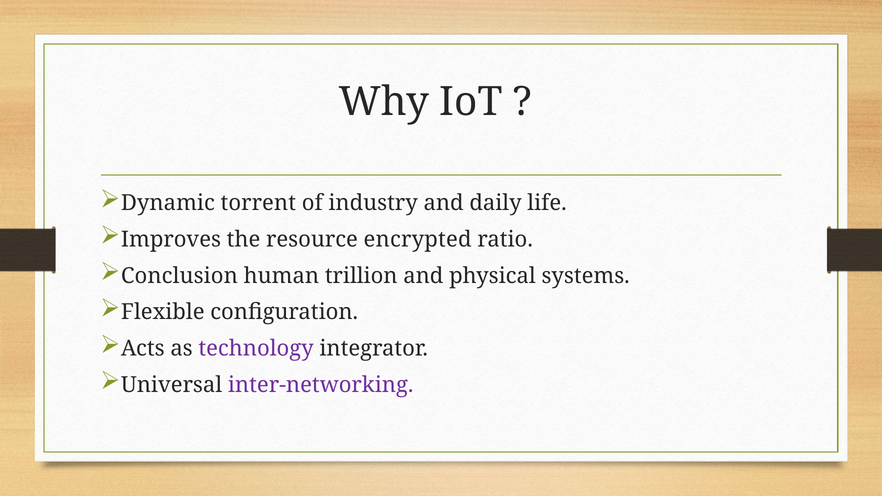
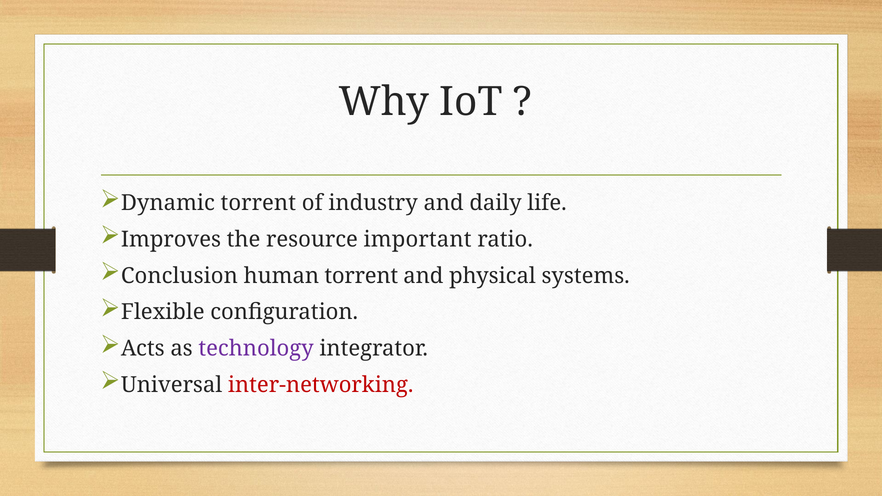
encrypted: encrypted -> important
human trillion: trillion -> torrent
inter-networking colour: purple -> red
